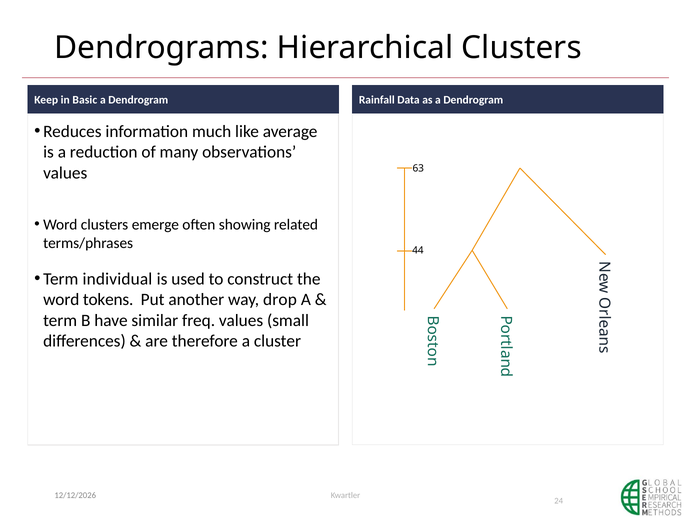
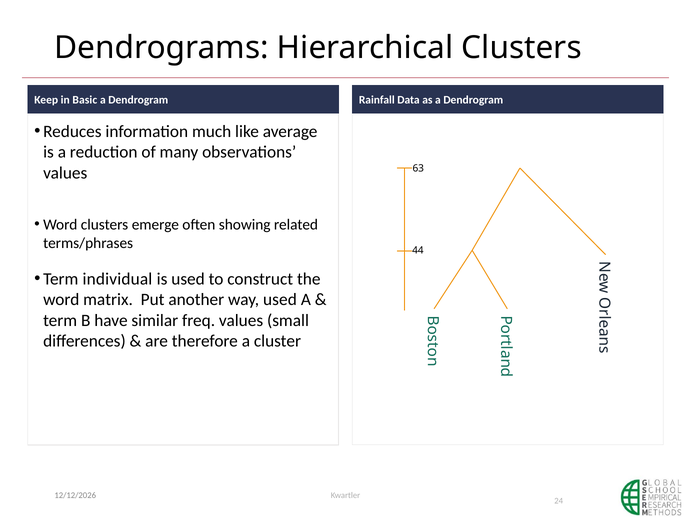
tokens: tokens -> matrix
way drop: drop -> used
